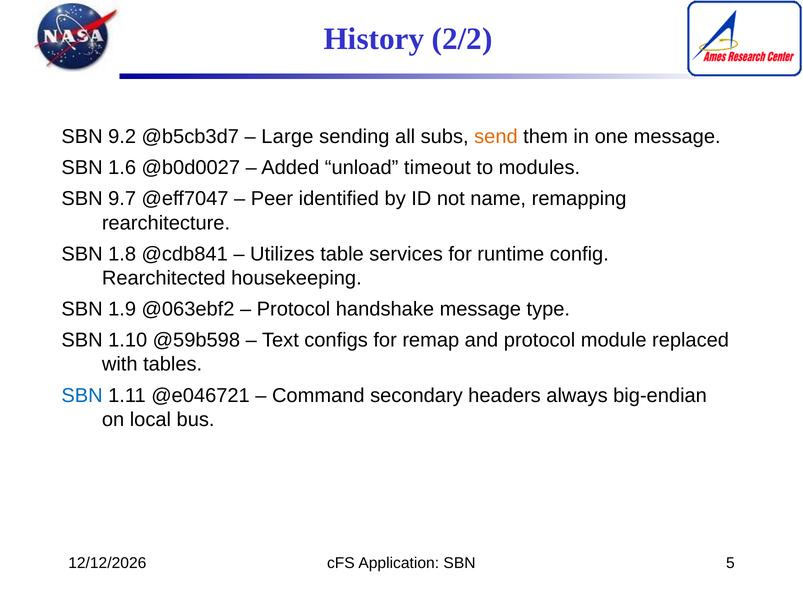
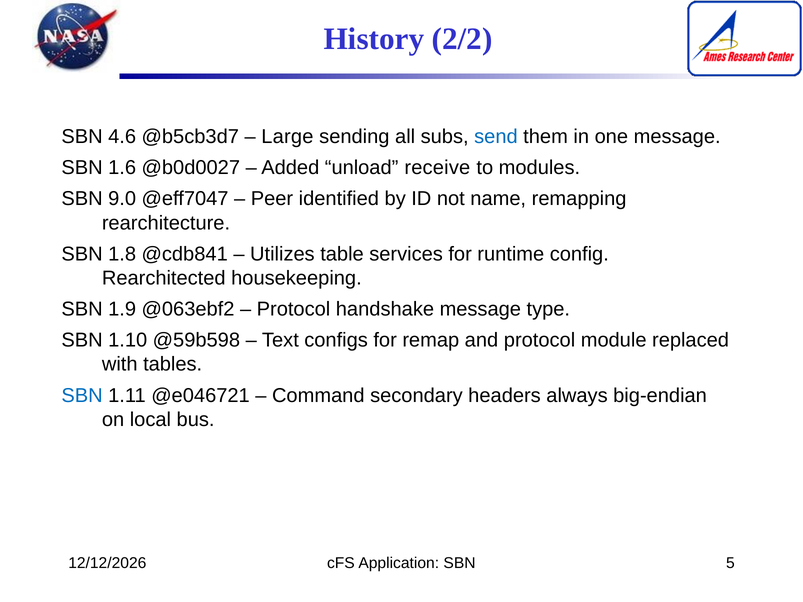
9.2: 9.2 -> 4.6
send colour: orange -> blue
timeout: timeout -> receive
9.7: 9.7 -> 9.0
